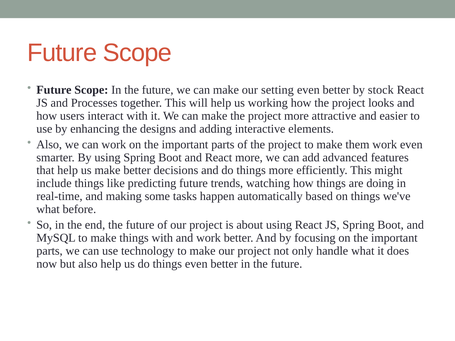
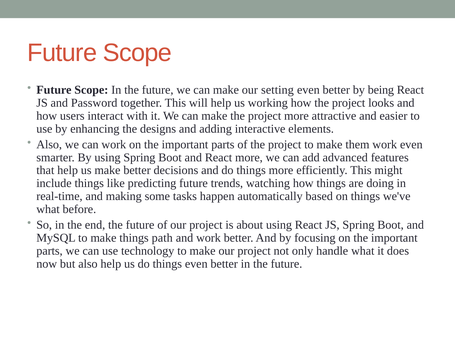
stock: stock -> being
Processes: Processes -> Password
things with: with -> path
